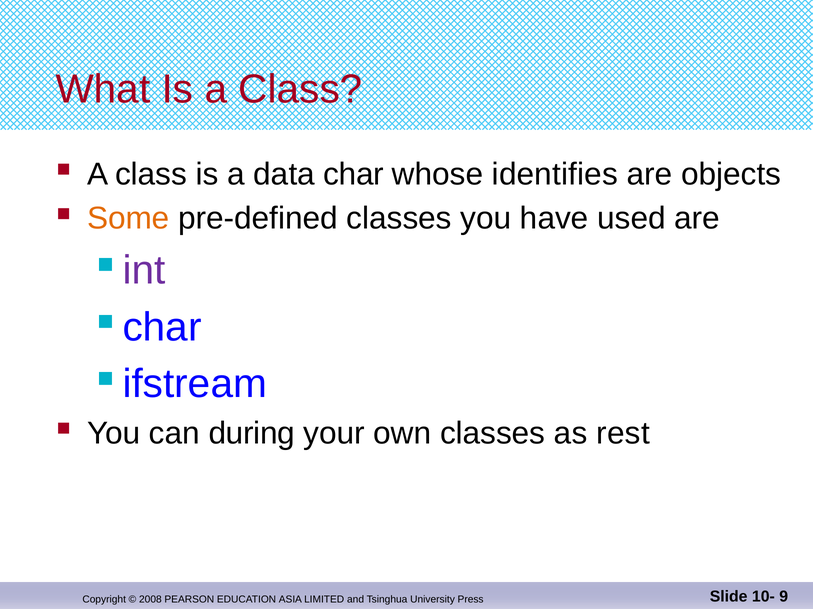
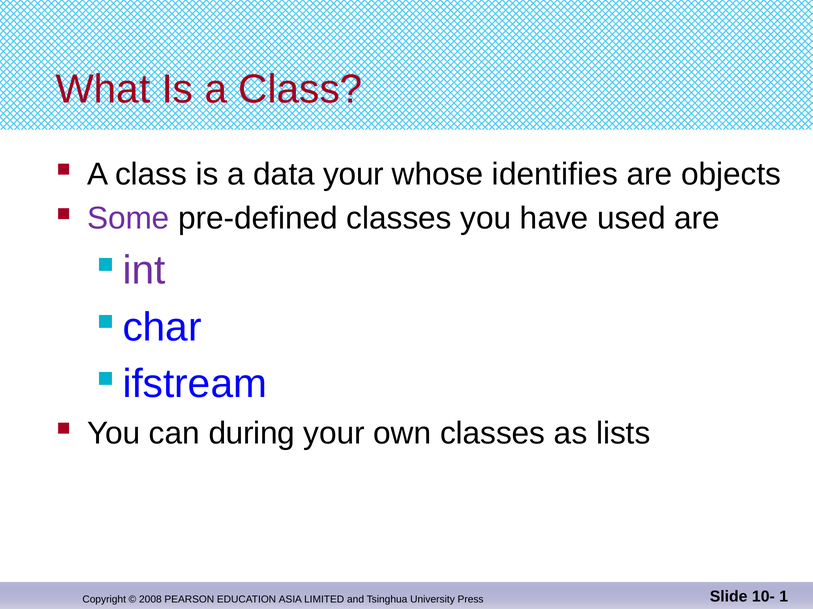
data char: char -> your
Some colour: orange -> purple
rest: rest -> lists
9: 9 -> 1
